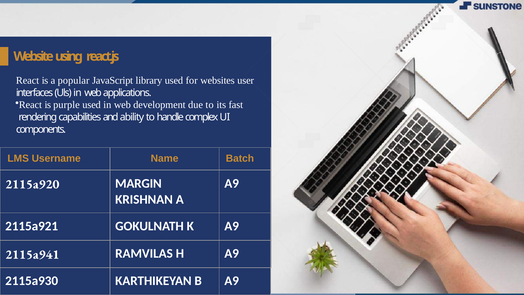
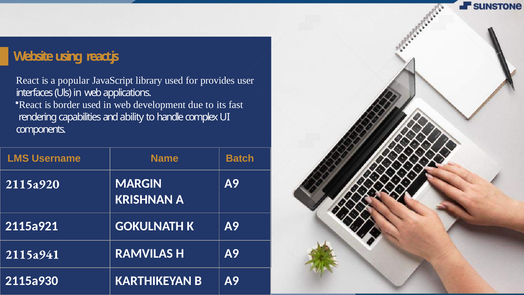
websites: websites -> provides
purple: purple -> border
